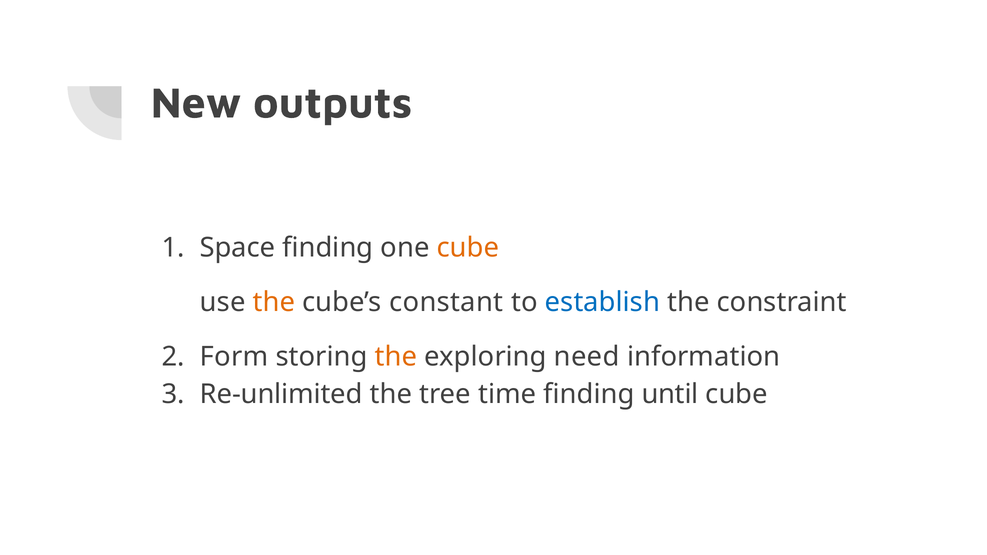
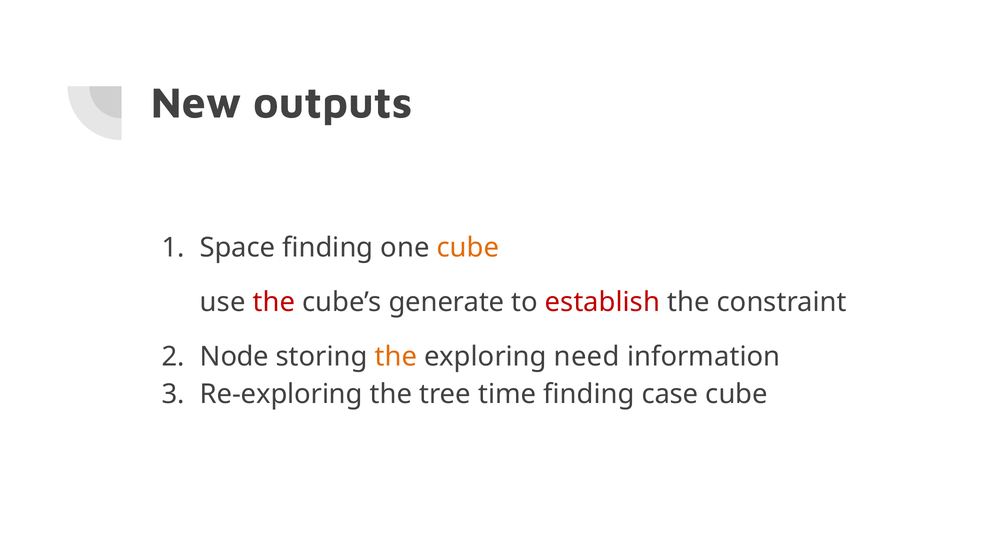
the at (274, 302) colour: orange -> red
constant: constant -> generate
establish colour: blue -> red
Form: Form -> Node
Re-unlimited: Re-unlimited -> Re-exploring
until: until -> case
